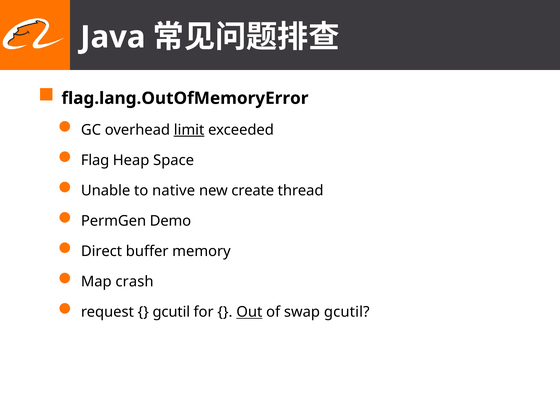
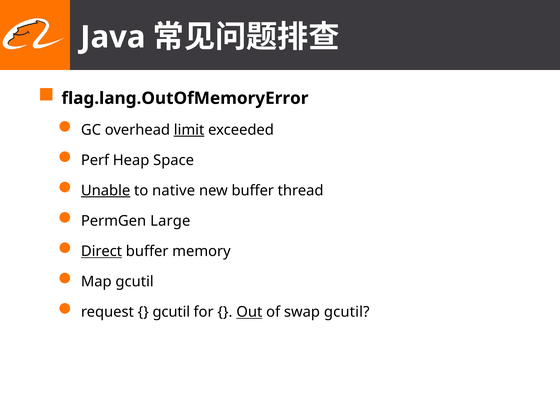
Flag: Flag -> Perf
Unable underline: none -> present
new create: create -> buffer
Demo: Demo -> Large
Direct underline: none -> present
Map crash: crash -> gcutil
